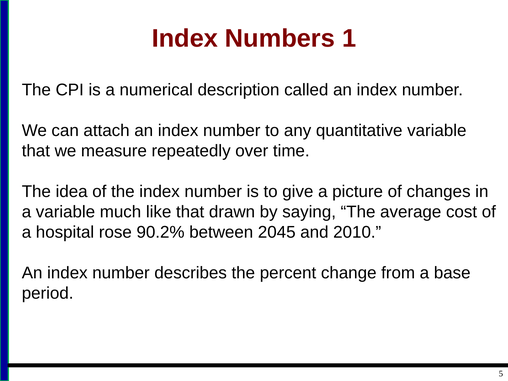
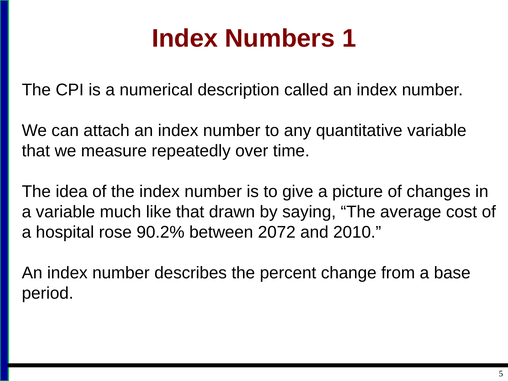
2045: 2045 -> 2072
